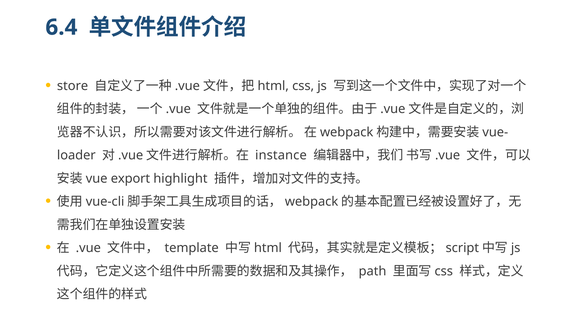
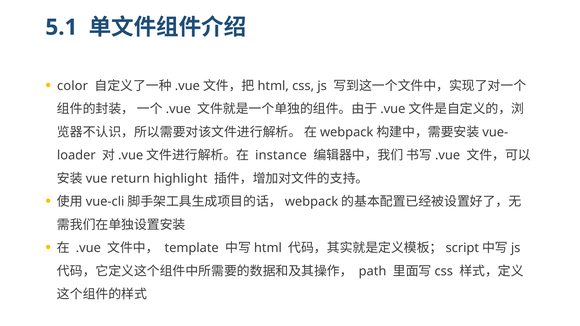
6.4: 6.4 -> 5.1
store: store -> color
export: export -> return
